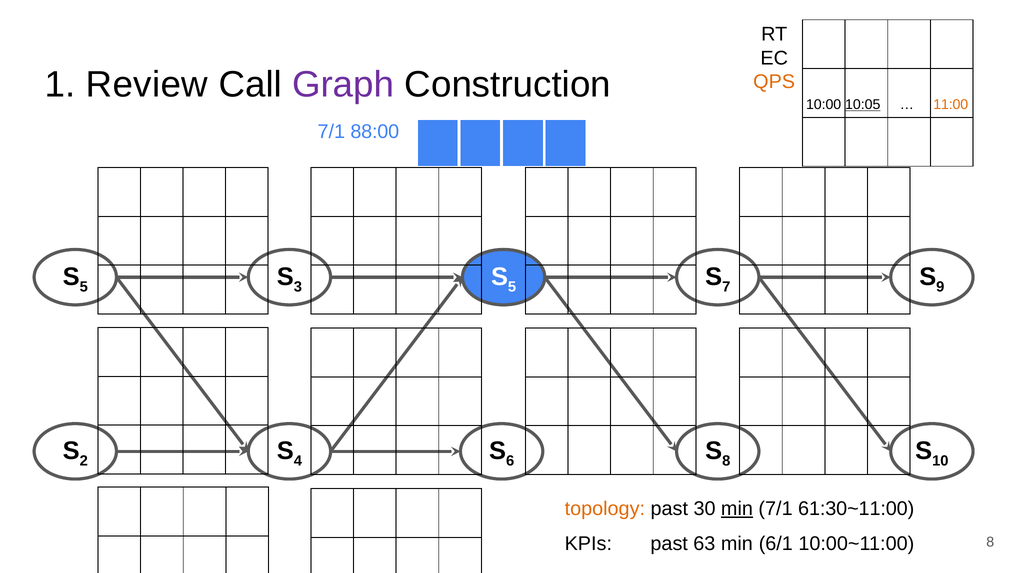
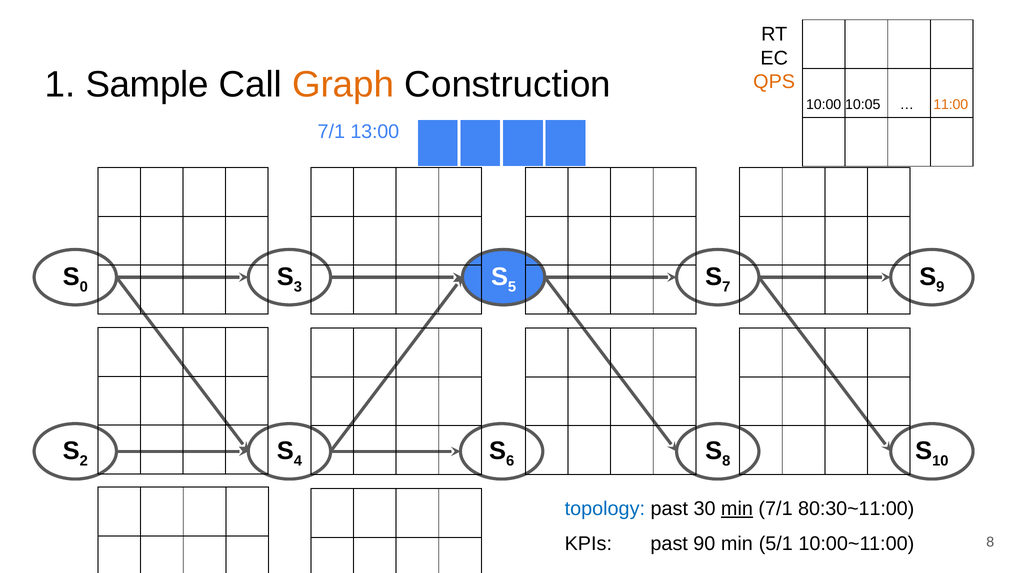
Review: Review -> Sample
Graph colour: purple -> orange
10:05 underline: present -> none
88:00: 88:00 -> 13:00
5 at (84, 287): 5 -> 0
topology colour: orange -> blue
61:30~11:00: 61:30~11:00 -> 80:30~11:00
63: 63 -> 90
6/1: 6/1 -> 5/1
